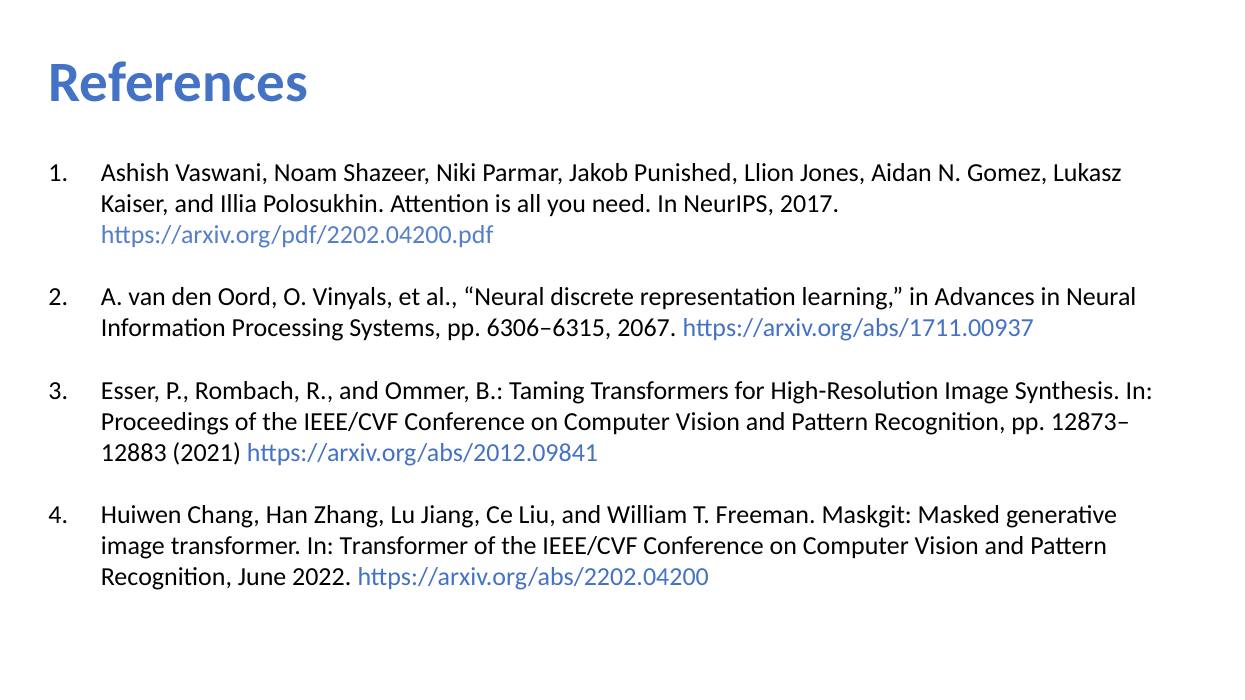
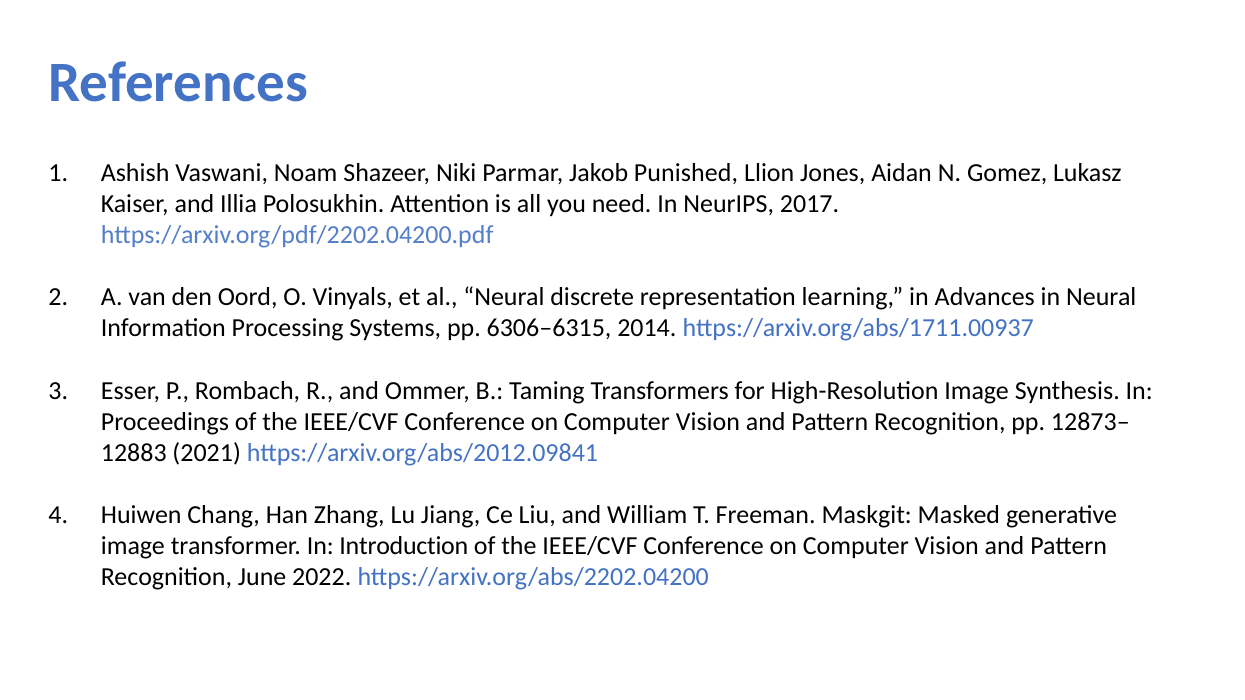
2067: 2067 -> 2014
In Transformer: Transformer -> Introduction
